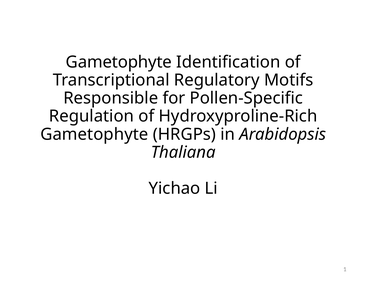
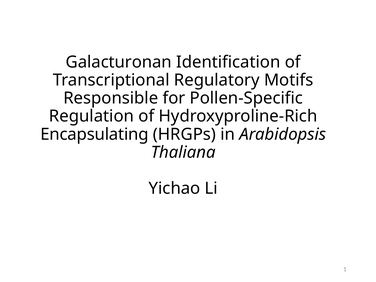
Gametophyte at (119, 62): Gametophyte -> Galacturonan
Gametophyte at (94, 134): Gametophyte -> Encapsulating
